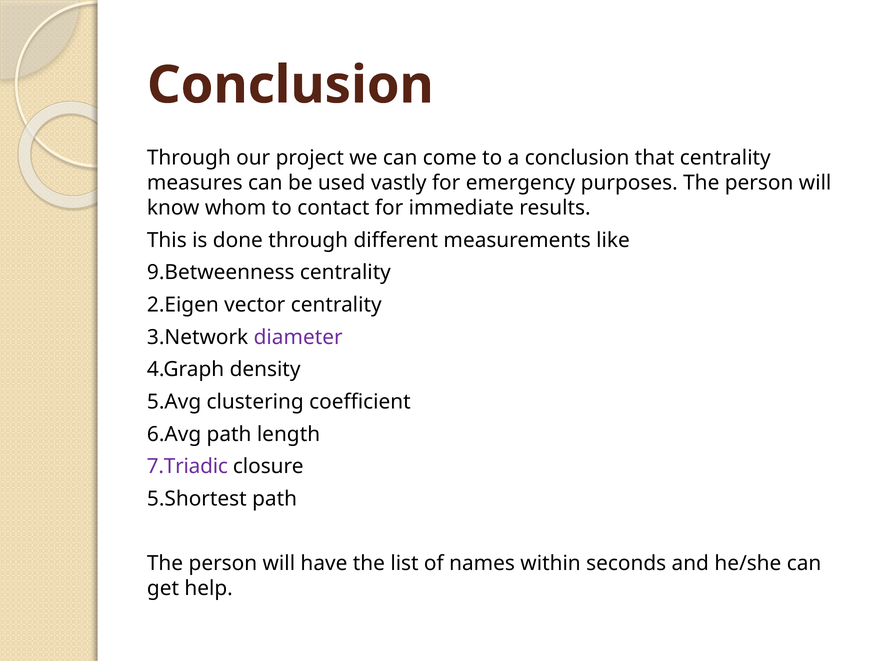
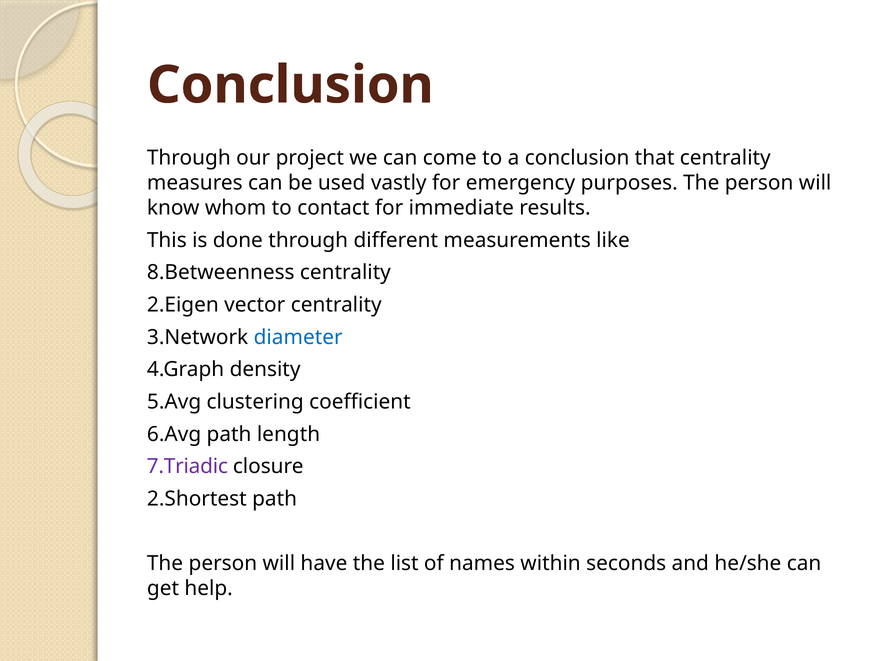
9.Betweenness: 9.Betweenness -> 8.Betweenness
diameter colour: purple -> blue
5.Shortest: 5.Shortest -> 2.Shortest
